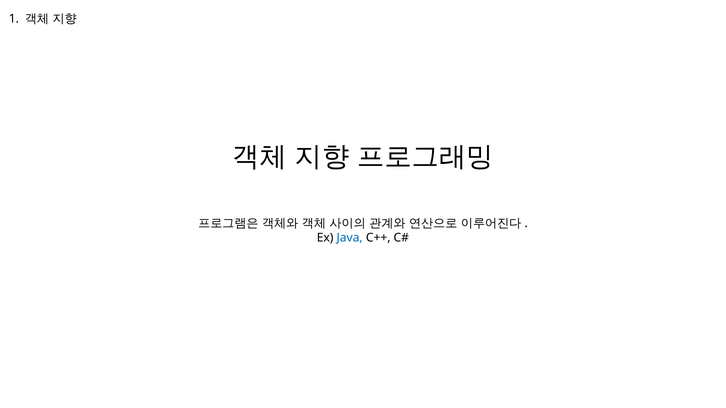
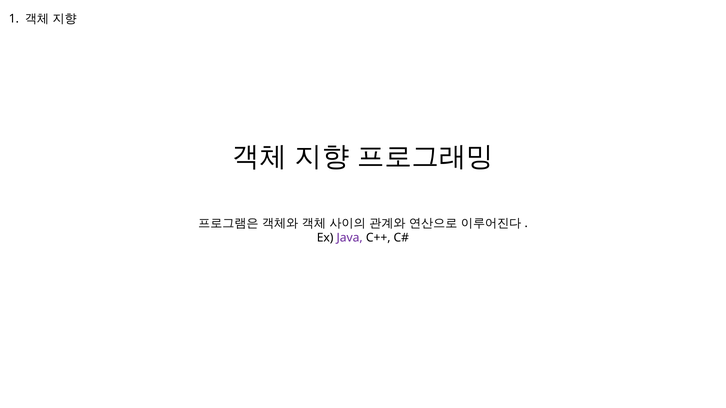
Java colour: blue -> purple
